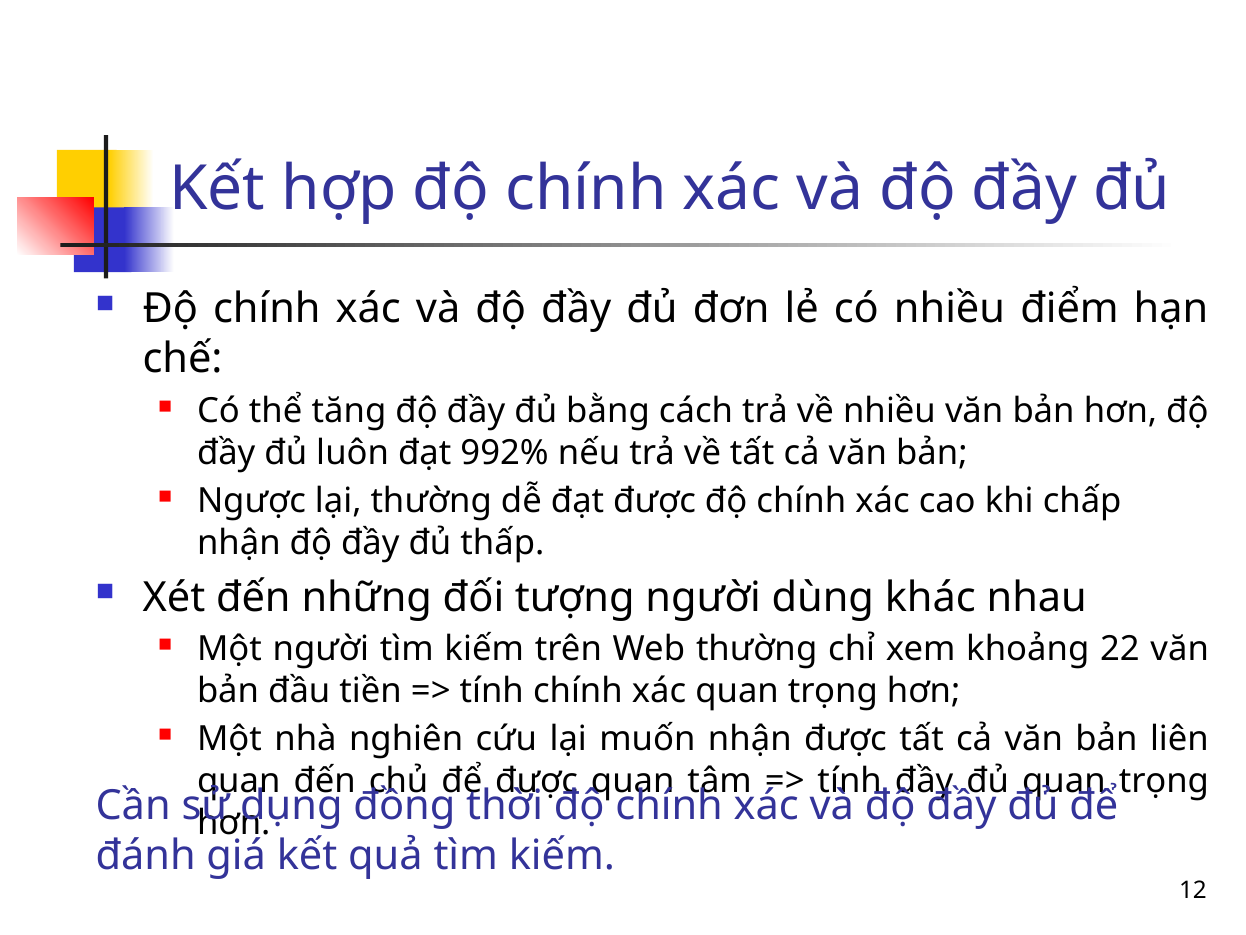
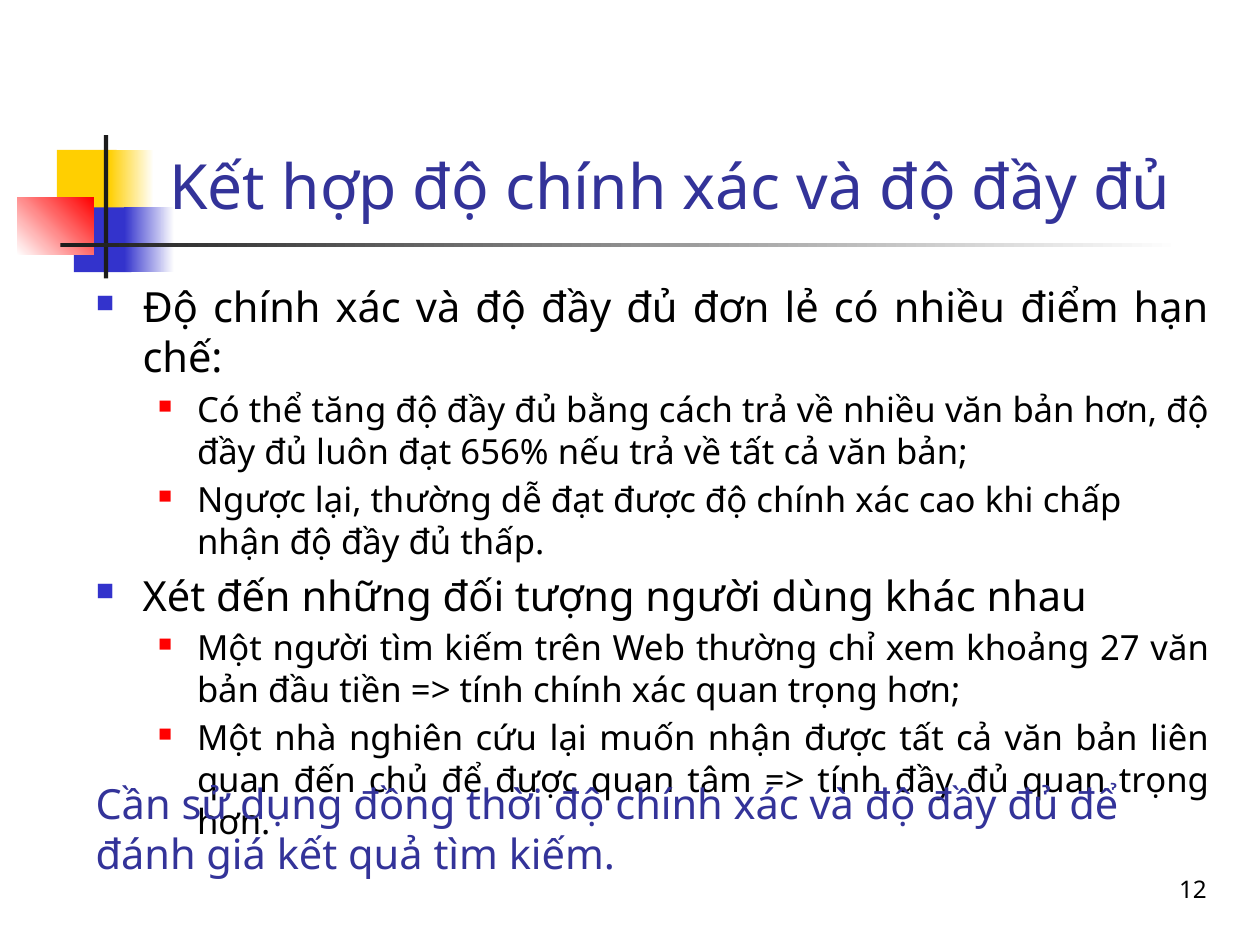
992%: 992% -> 656%
22: 22 -> 27
